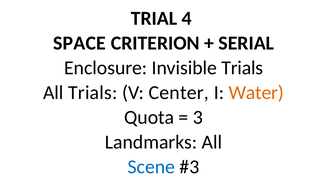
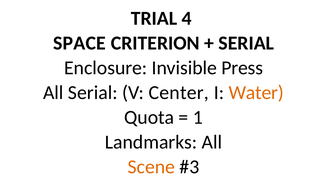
Invisible Trials: Trials -> Press
All Trials: Trials -> Serial
3: 3 -> 1
Scene colour: blue -> orange
